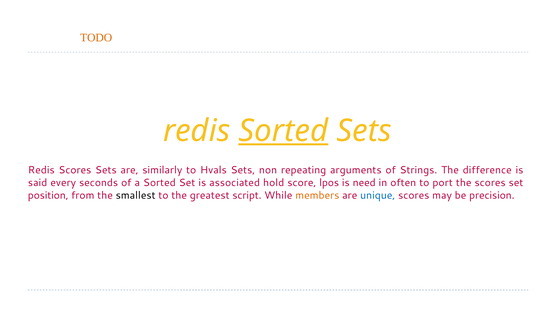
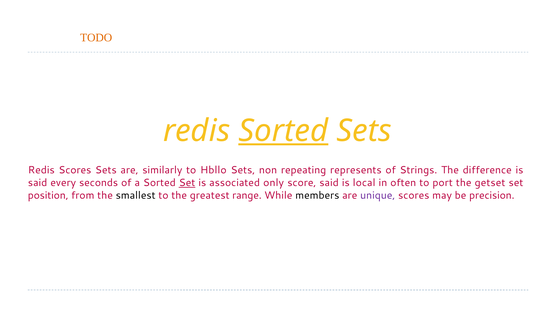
Hvals: Hvals -> Hbllo
arguments: arguments -> represents
Set at (187, 183) underline: none -> present
hold: hold -> only
score lpos: lpos -> said
need: need -> local
the scores: scores -> getset
script: script -> range
members colour: orange -> black
unique colour: blue -> purple
